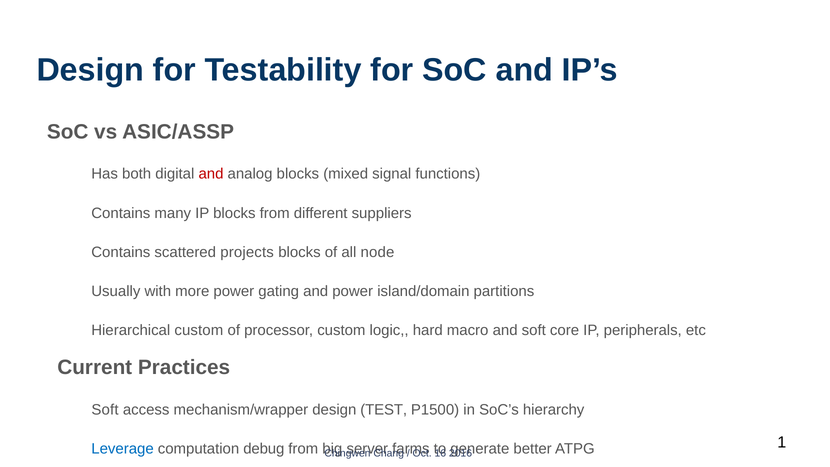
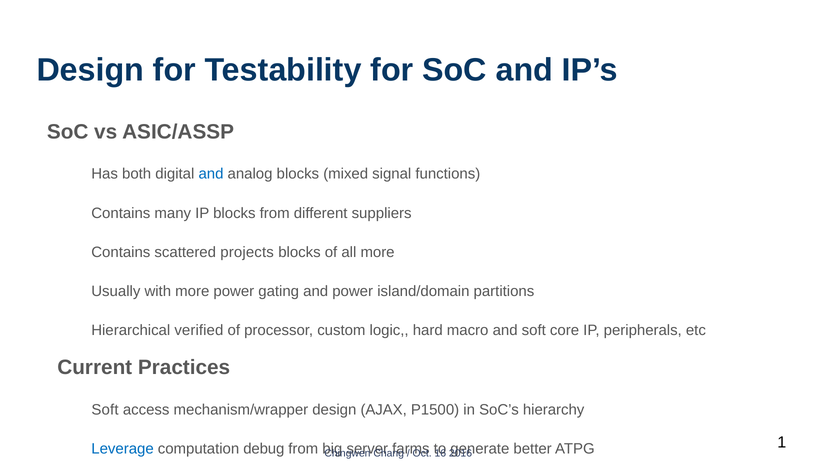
and at (211, 174) colour: red -> blue
all node: node -> more
Hierarchical custom: custom -> verified
TEST: TEST -> AJAX
